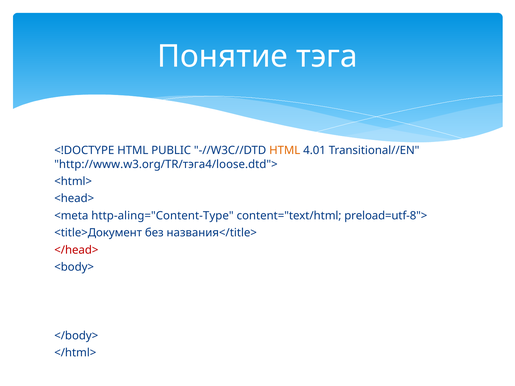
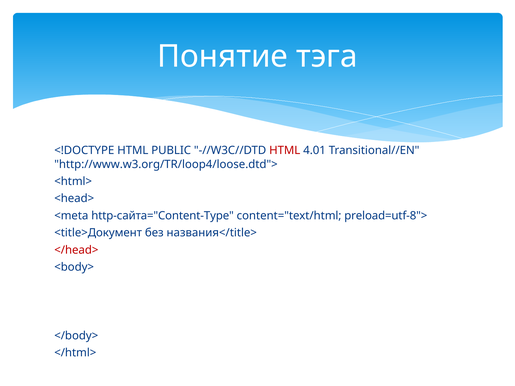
HTML at (285, 151) colour: orange -> red
http://www.w3.org/TR/тэга4/loose.dtd">: http://www.w3.org/TR/тэга4/loose.dtd"> -> http://www.w3.org/TR/loop4/loose.dtd">
http-aling="Content-Type: http-aling="Content-Type -> http-сайта="Content-Type
